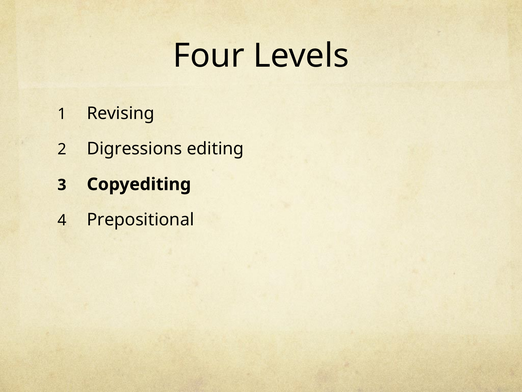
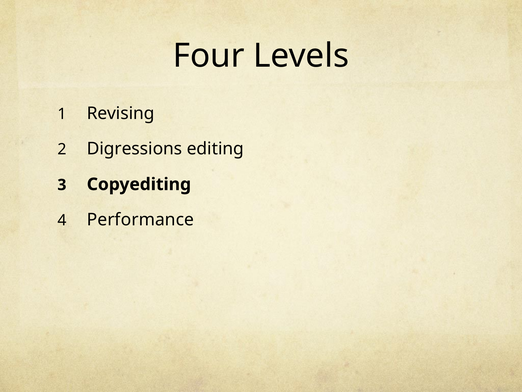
Prepositional: Prepositional -> Performance
